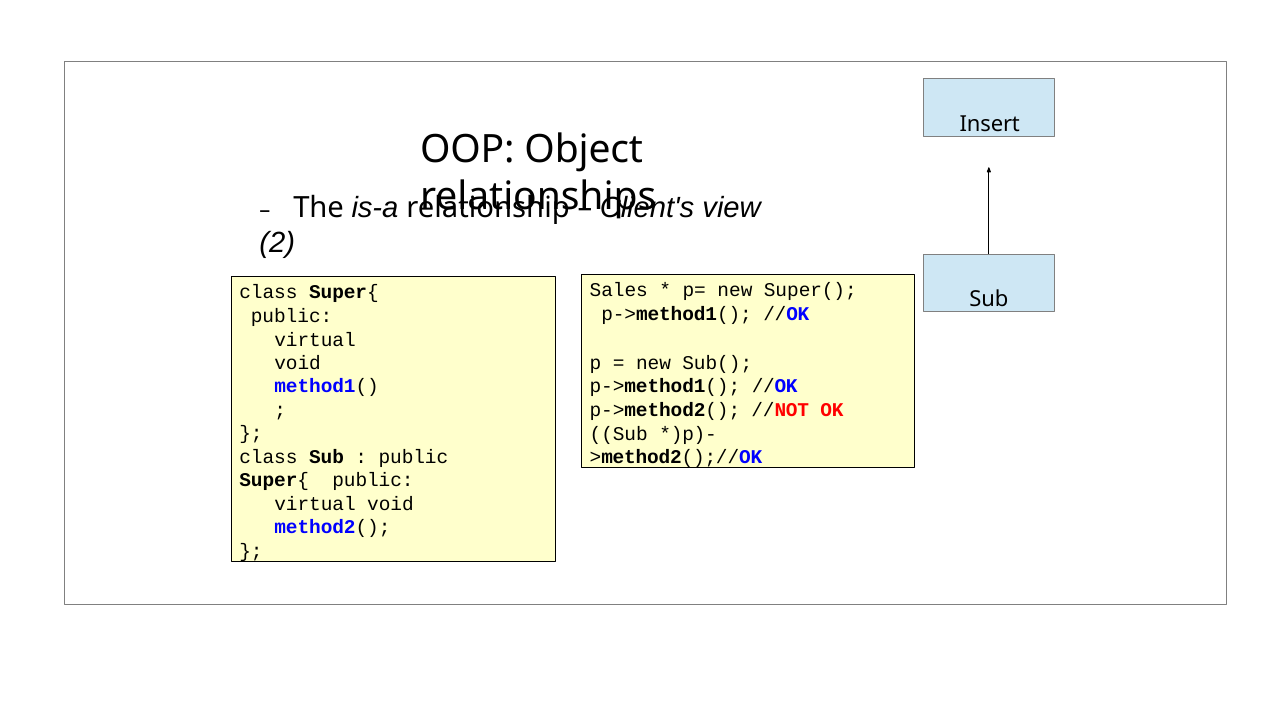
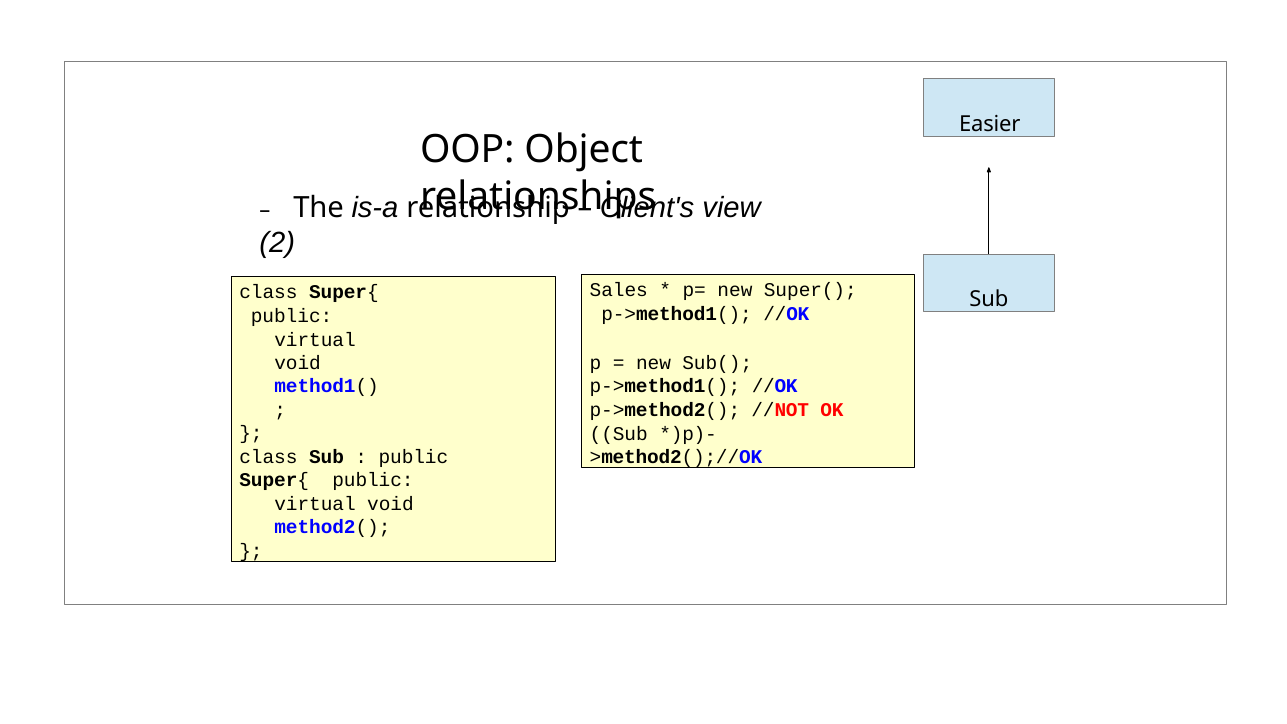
Insert: Insert -> Easier
